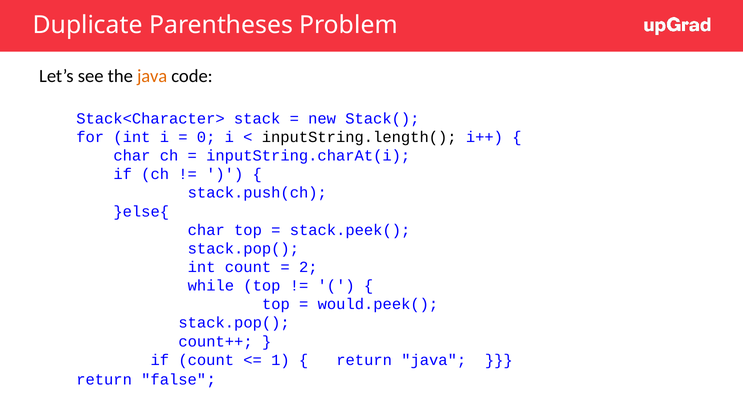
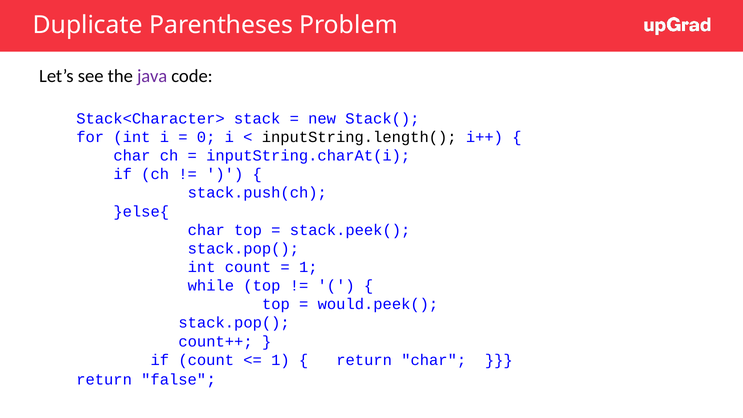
java at (152, 76) colour: orange -> purple
2 at (308, 267): 2 -> 1
return java: java -> char
